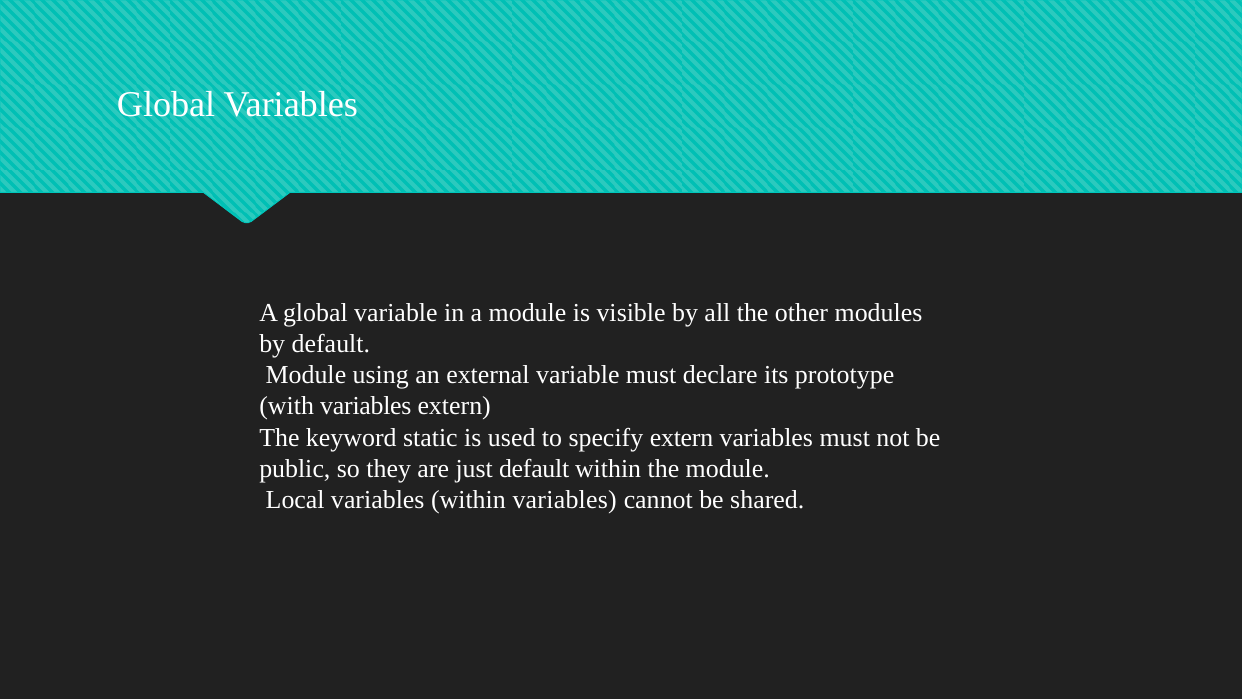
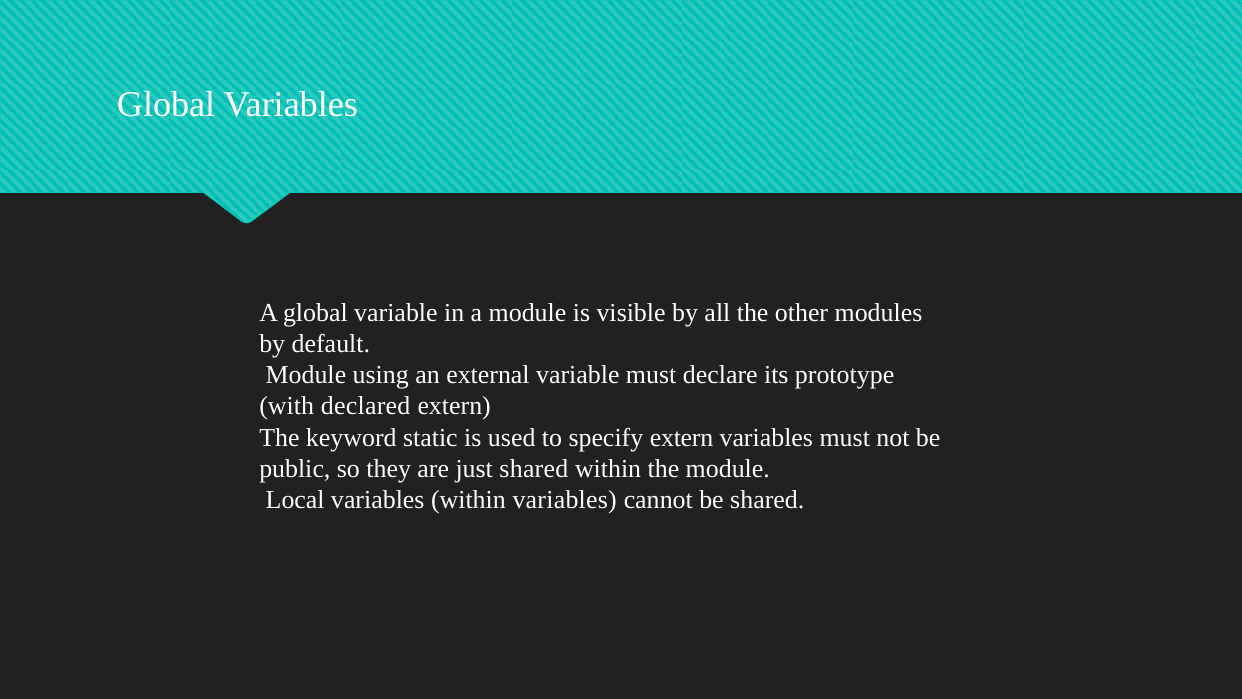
with variables: variables -> declared
just default: default -> shared
